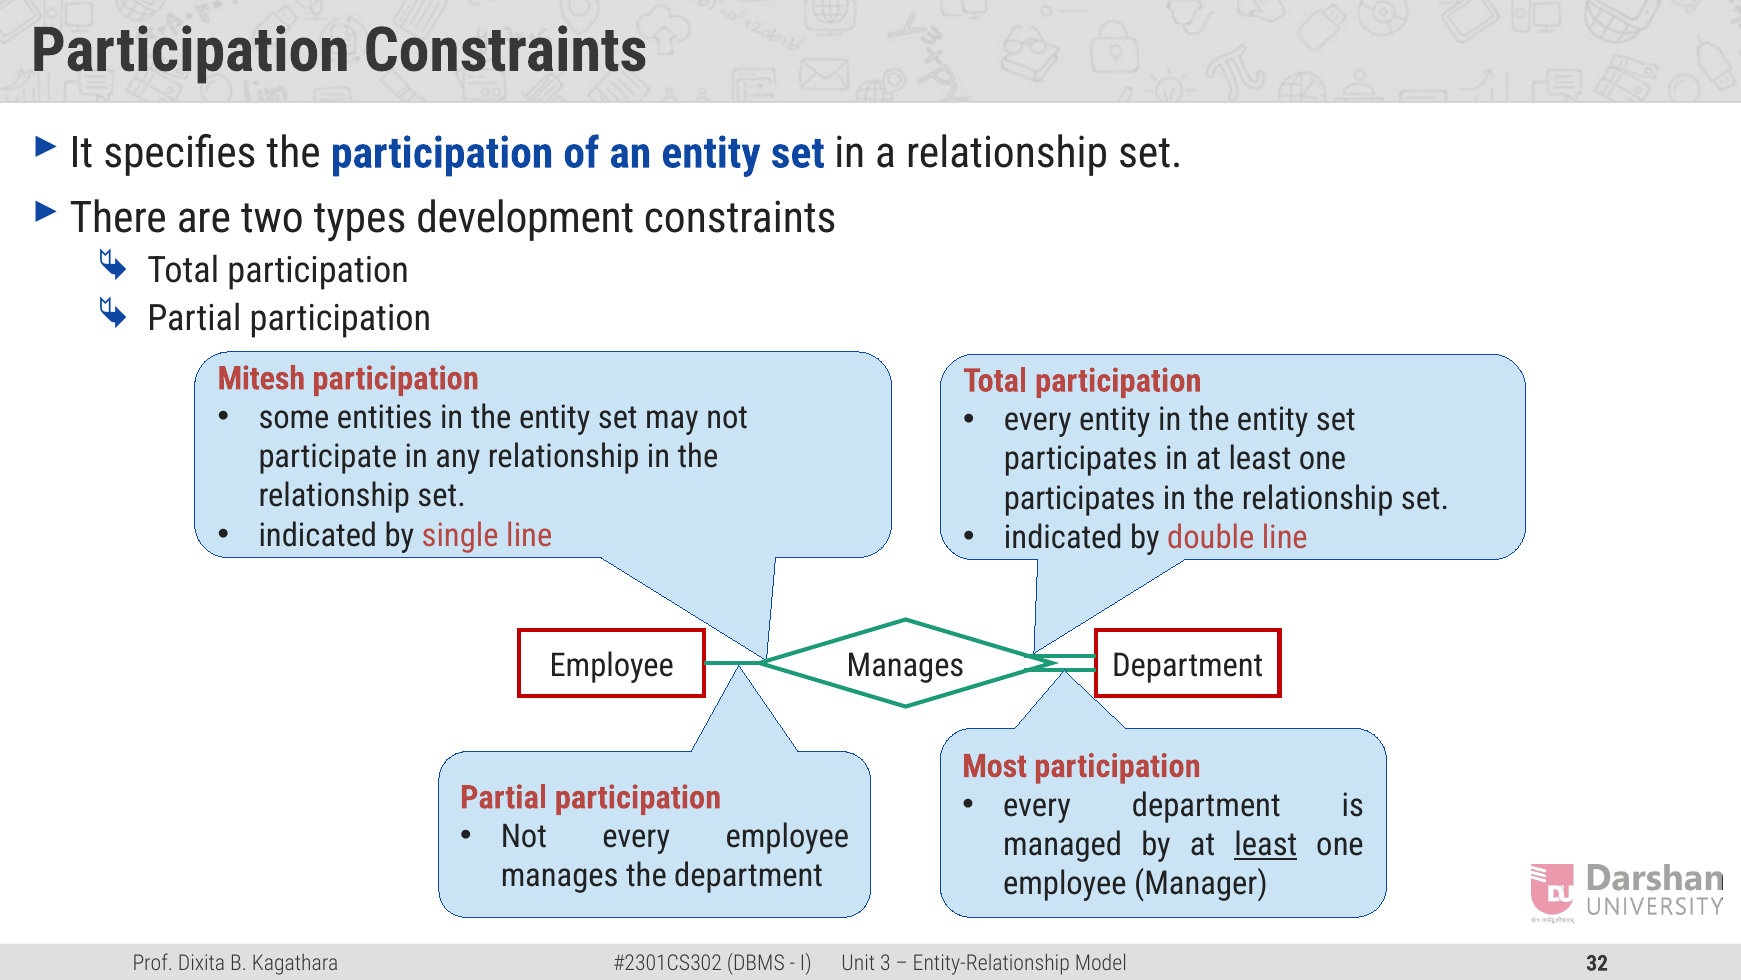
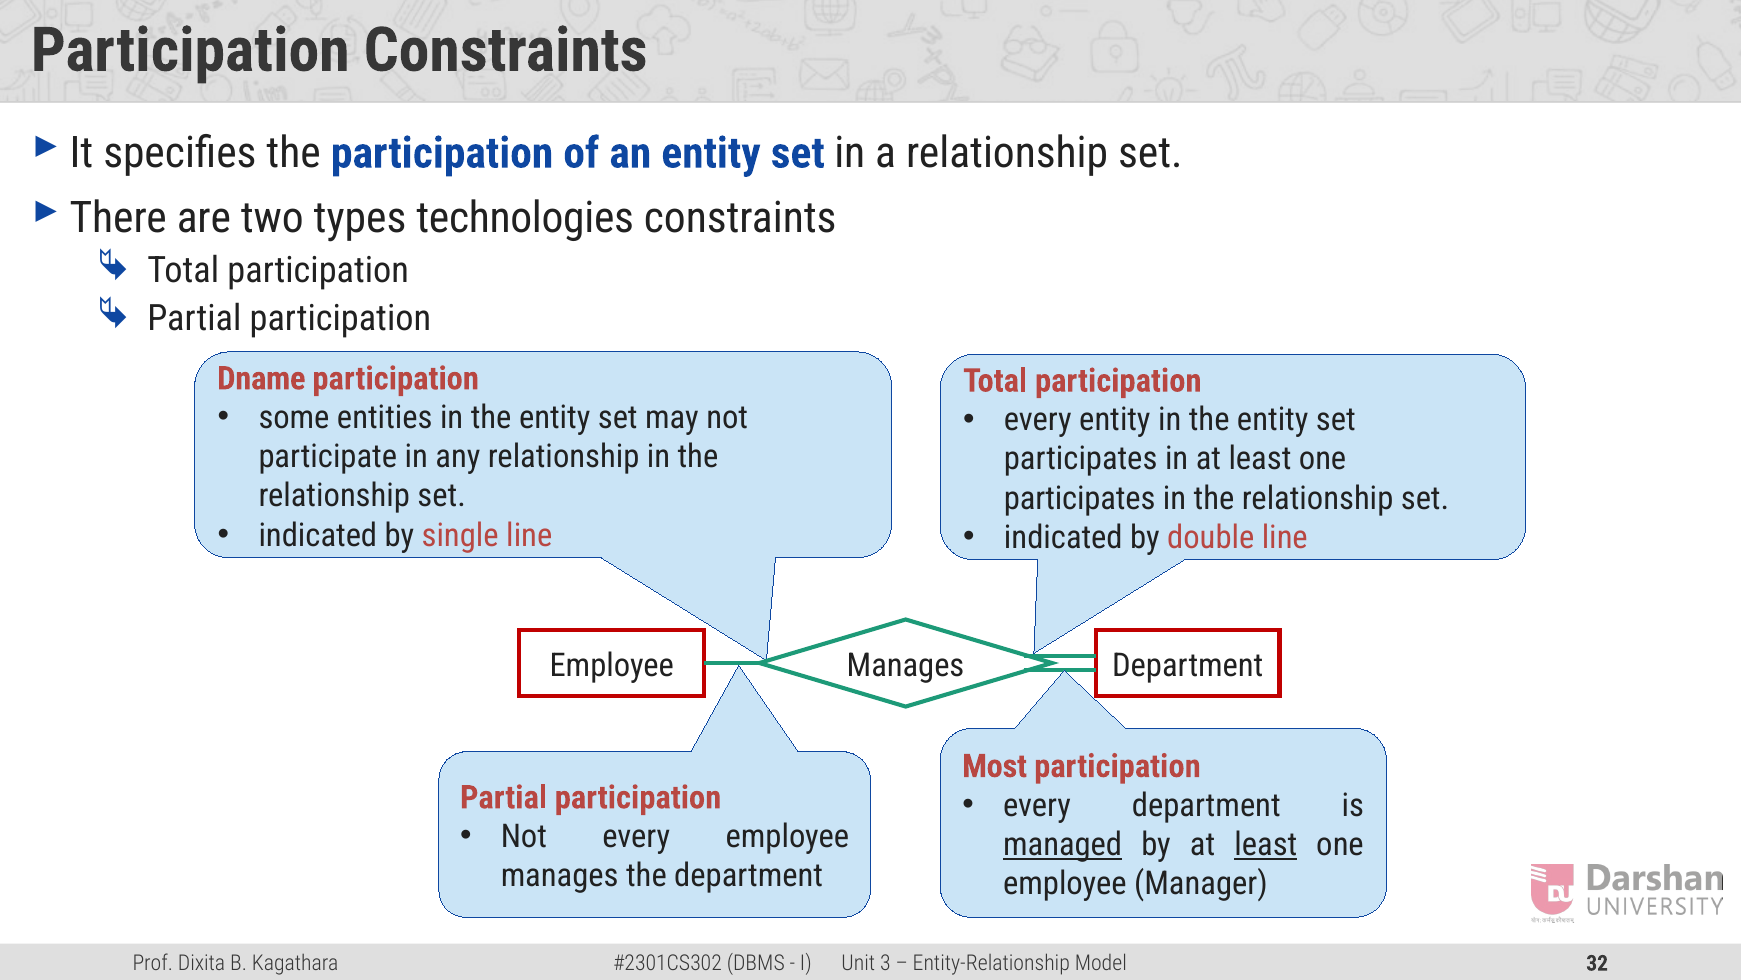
development: development -> technologies
Mitesh: Mitesh -> Dname
managed underline: none -> present
